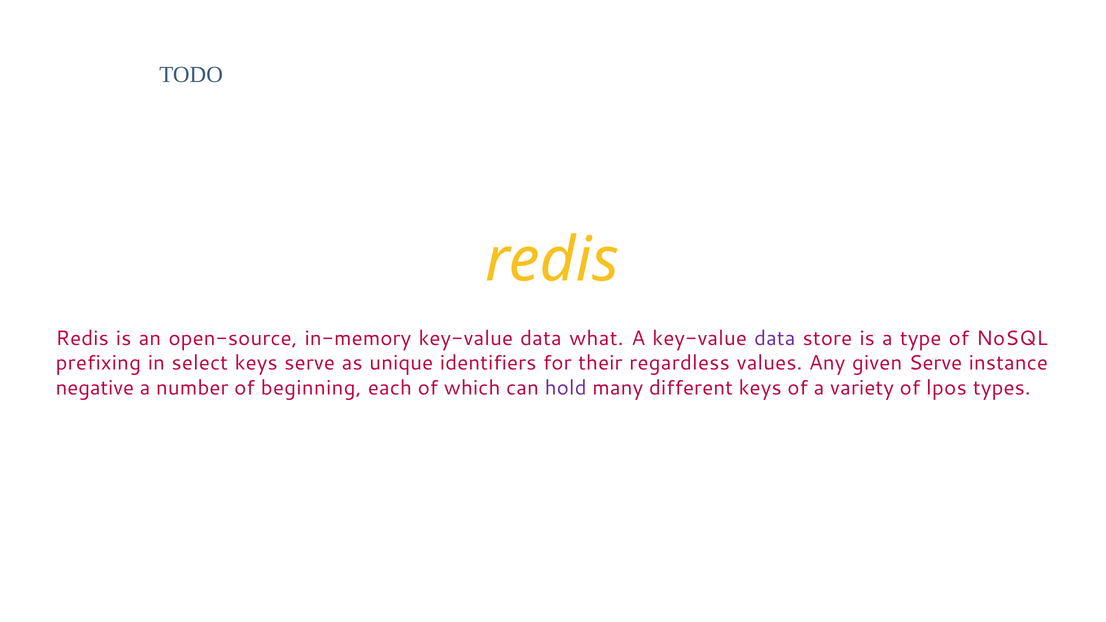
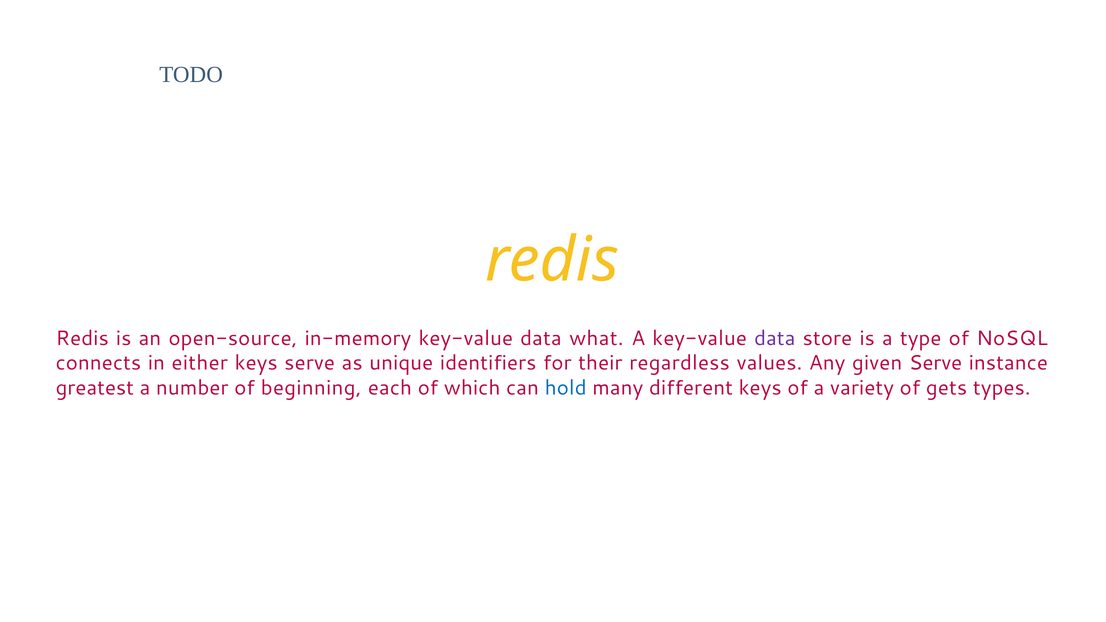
prefixing: prefixing -> connects
select: select -> either
negative: negative -> greatest
hold colour: purple -> blue
lpos: lpos -> gets
